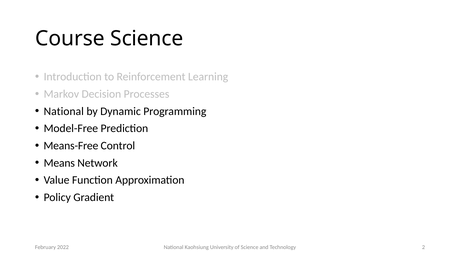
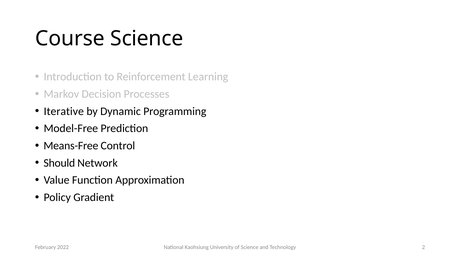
National at (64, 111): National -> Iterative
Means: Means -> Should
